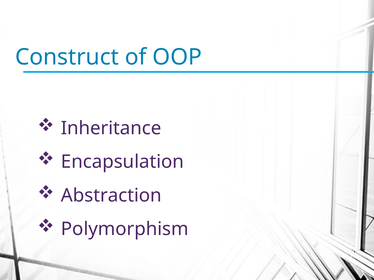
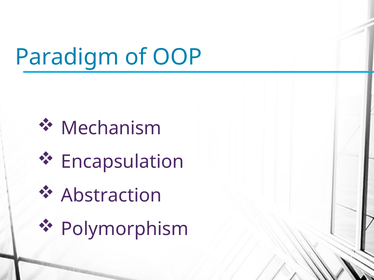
Construct: Construct -> Paradigm
Inheritance: Inheritance -> Mechanism
